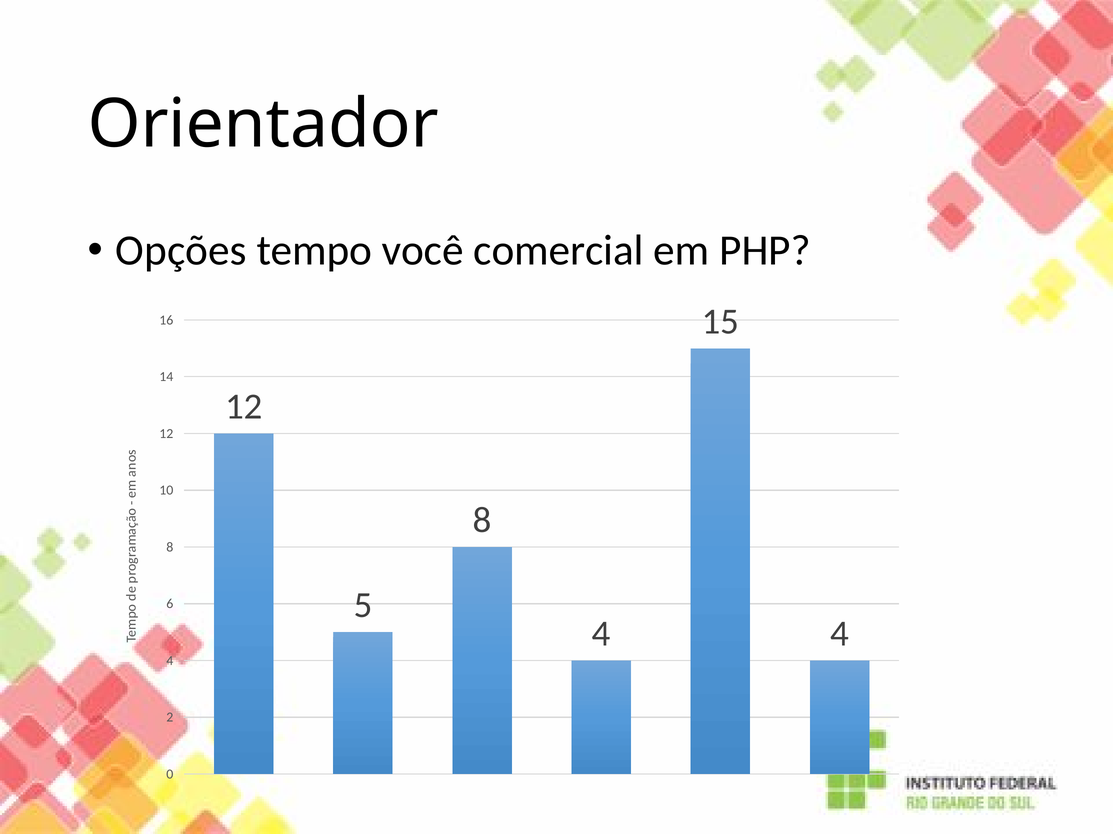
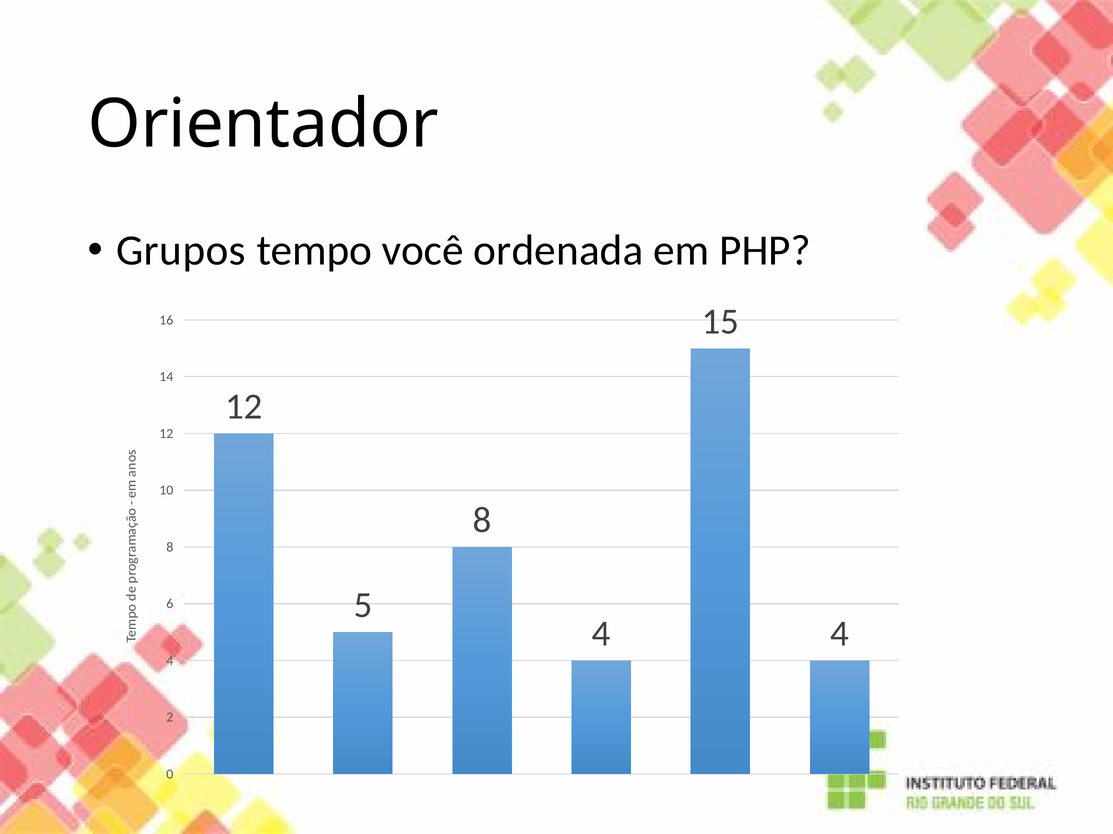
Opções: Opções -> Grupos
comercial: comercial -> ordenada
